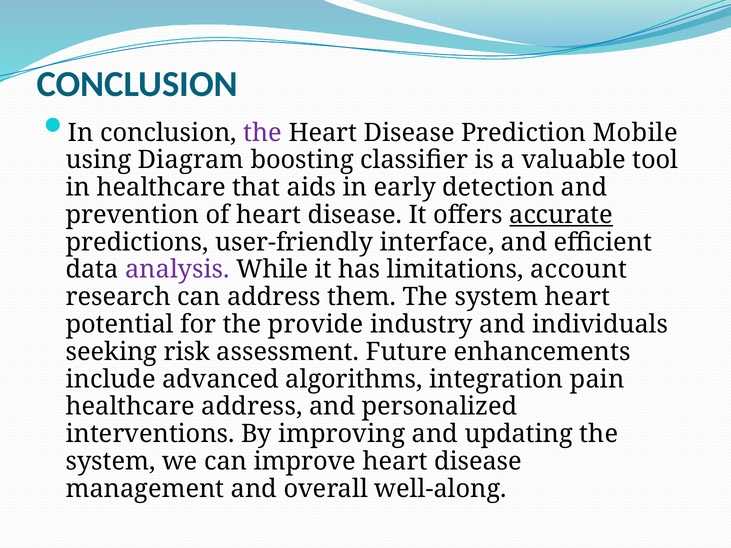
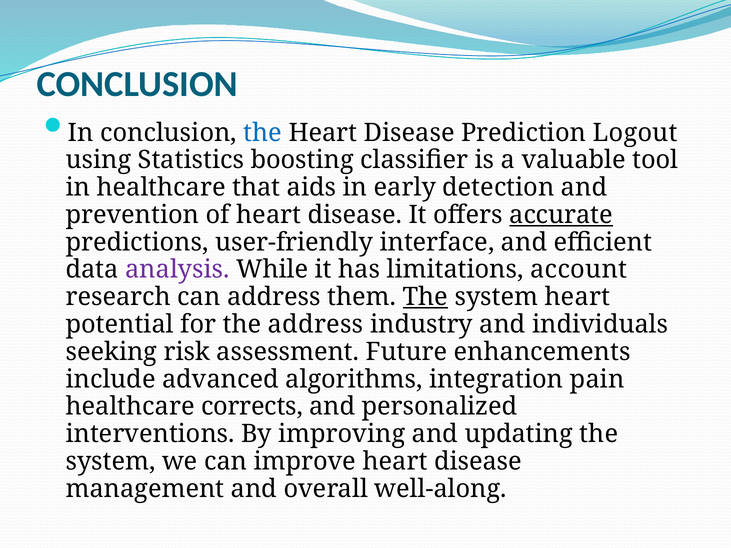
the at (263, 133) colour: purple -> blue
Mobile: Mobile -> Logout
Diagram: Diagram -> Statistics
The at (425, 297) underline: none -> present
the provide: provide -> address
healthcare address: address -> corrects
